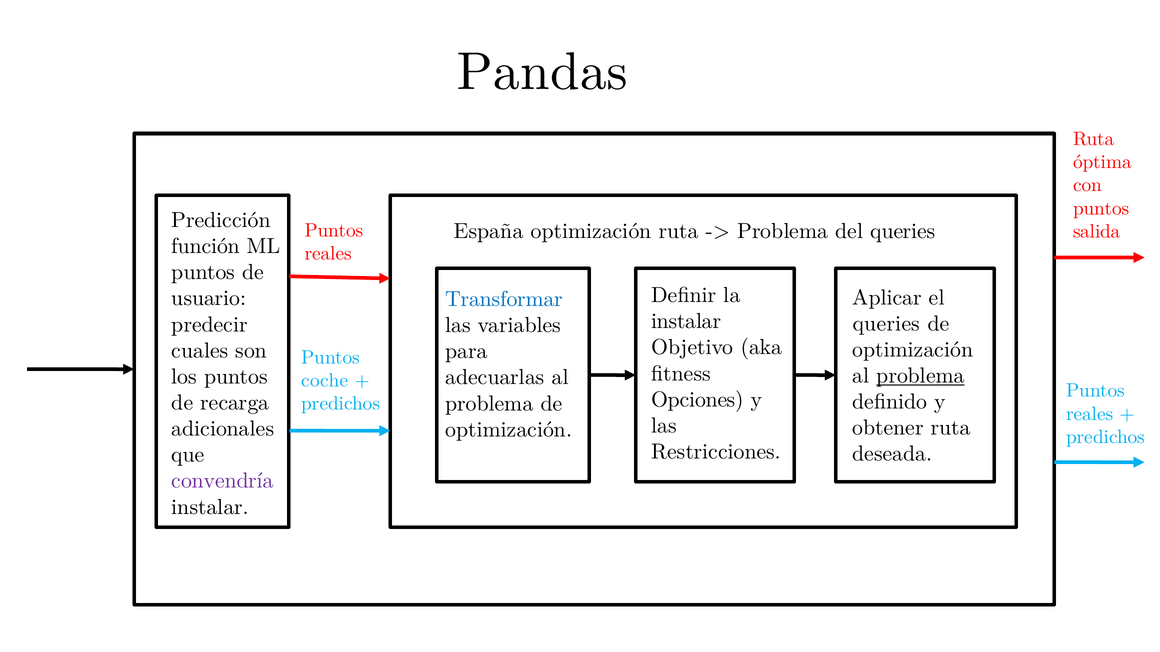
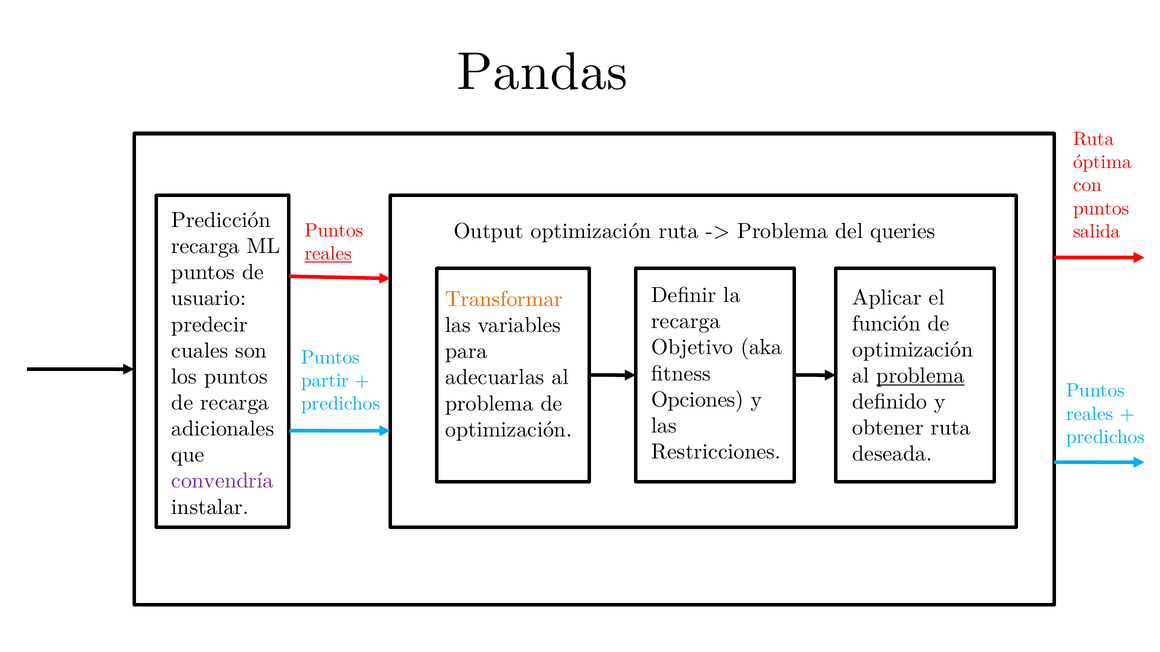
España: España -> Output
función at (206, 246): función -> recarga
reales at (328, 254) underline: none -> present
Transformar colour: blue -> orange
instalar at (686, 321): instalar -> recarga
queries at (886, 324): queries -> función
coche: coche -> partir
